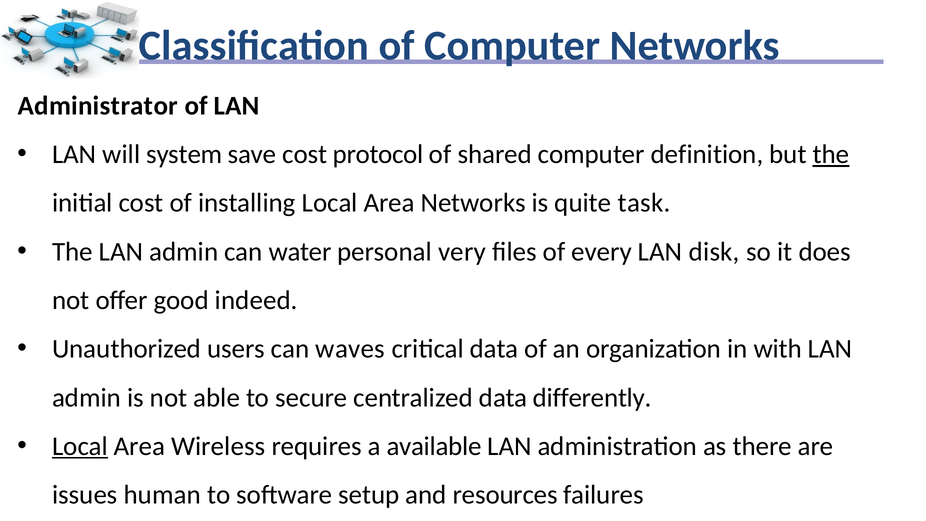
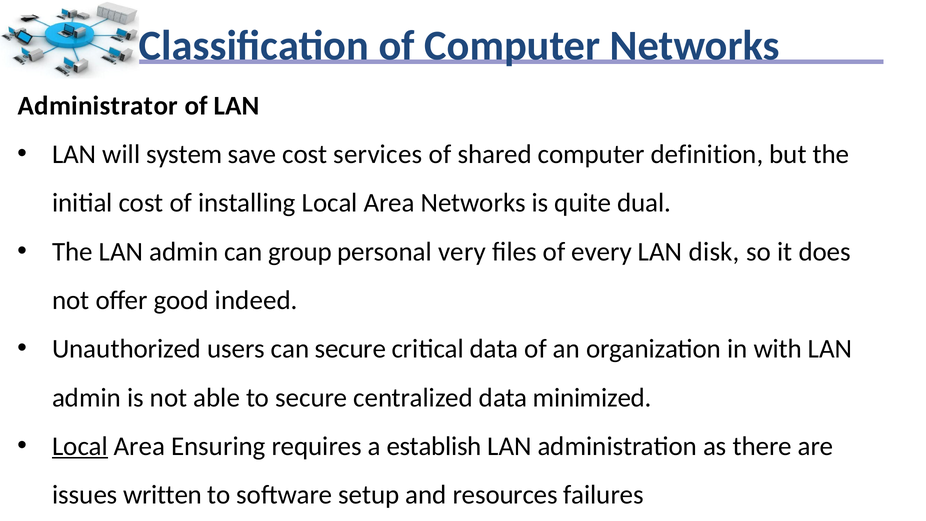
protocol: protocol -> services
the at (831, 154) underline: present -> none
task: task -> dual
water: water -> group
can waves: waves -> secure
differently: differently -> minimized
Wireless: Wireless -> Ensuring
available: available -> establish
human: human -> written
